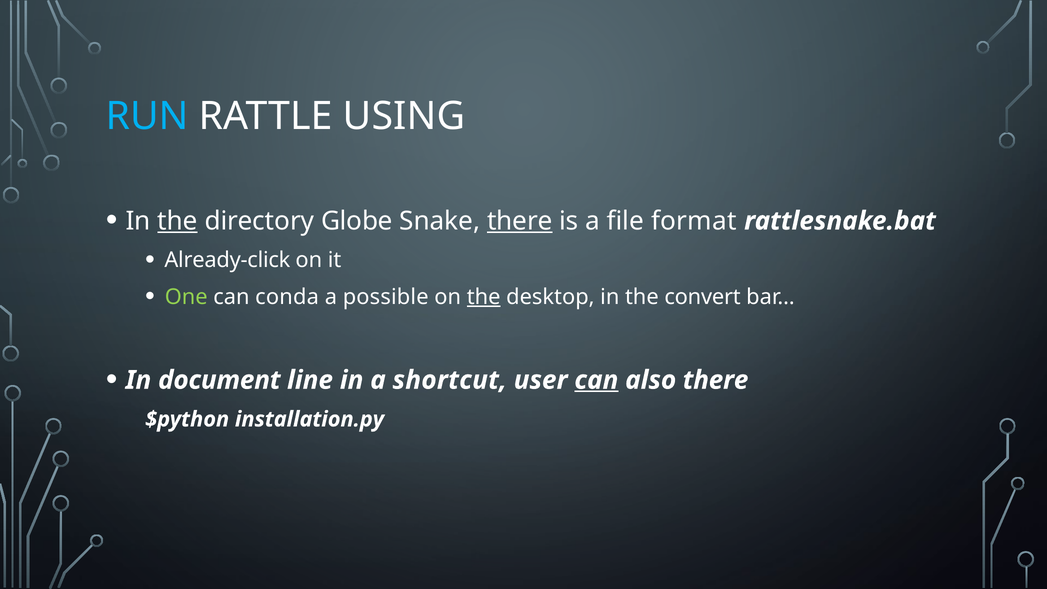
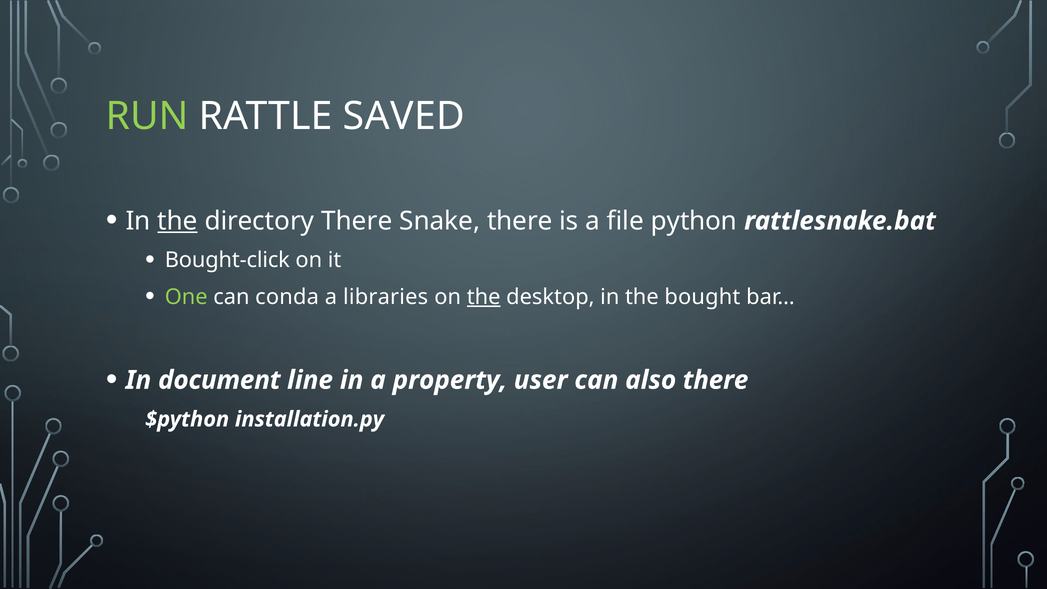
RUN colour: light blue -> light green
USING: USING -> SAVED
directory Globe: Globe -> There
there at (520, 221) underline: present -> none
format: format -> python
Already-click: Already-click -> Bought-click
possible: possible -> libraries
convert: convert -> bought
shortcut: shortcut -> property
can at (596, 380) underline: present -> none
